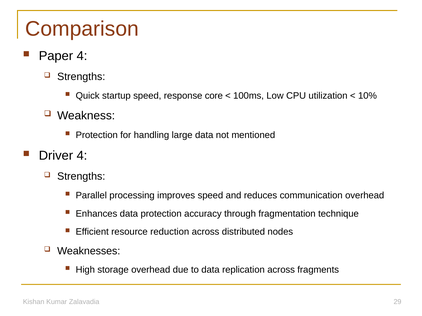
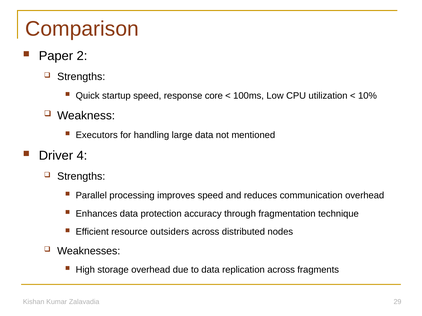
Paper 4: 4 -> 2
Protection at (97, 135): Protection -> Executors
reduction: reduction -> outsiders
